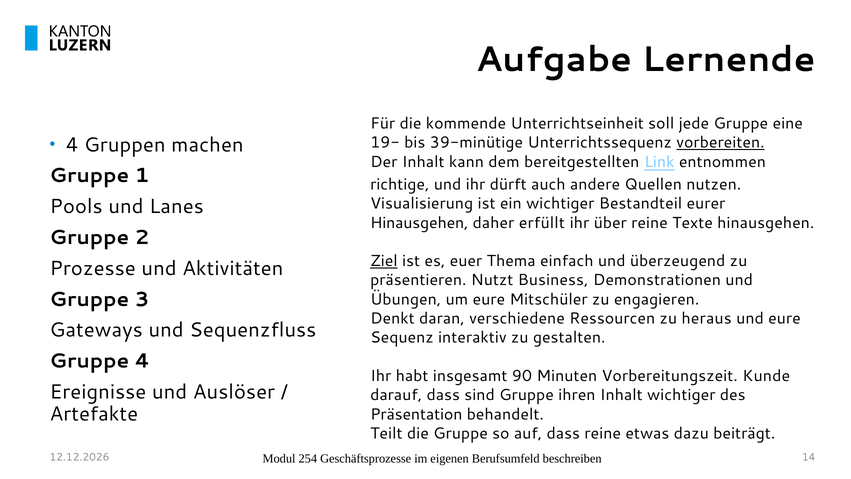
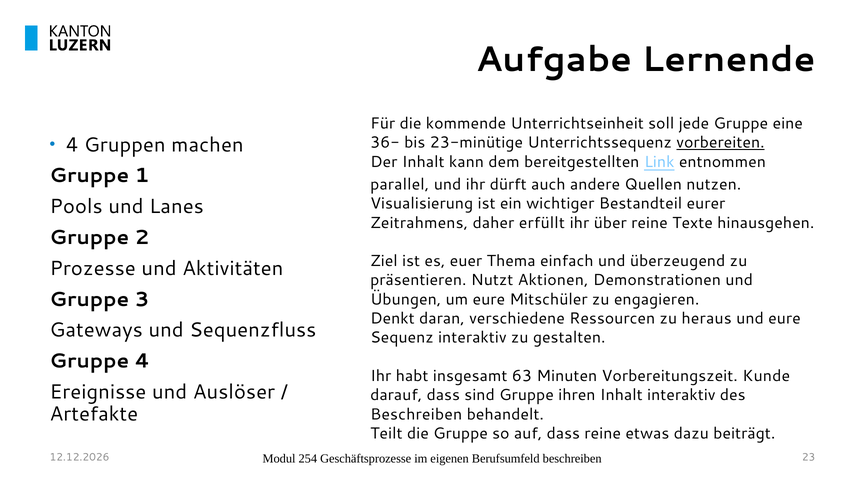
19-: 19- -> 36-
39-minütige: 39-minütige -> 23-minütige
richtige: richtige -> parallel
Hinausgehen at (419, 223): Hinausgehen -> Zeitrahmens
Ziel underline: present -> none
Business: Business -> Aktionen
90: 90 -> 63
Inhalt wichtiger: wichtiger -> interaktiv
Präsentation at (416, 414): Präsentation -> Beschreiben
14: 14 -> 23
